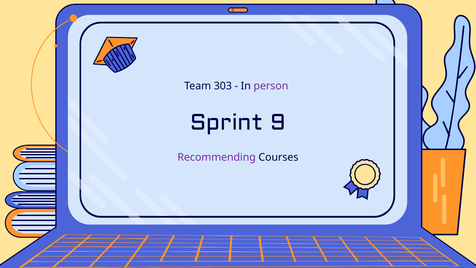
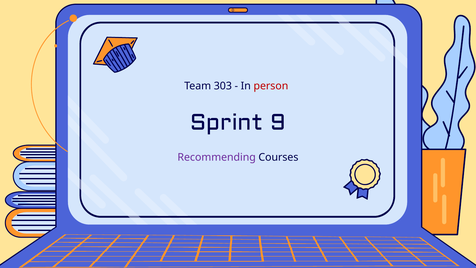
person colour: purple -> red
